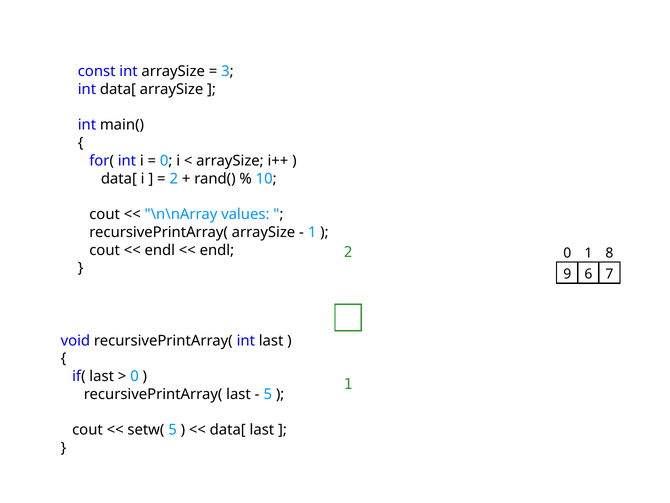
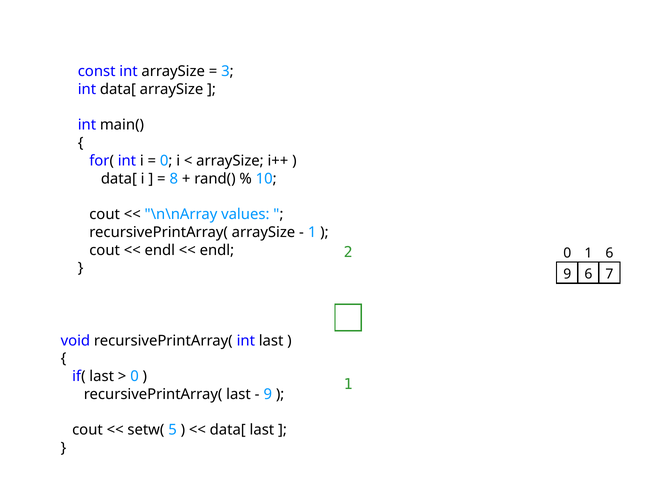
2 at (174, 178): 2 -> 8
1 8: 8 -> 6
5 at (268, 394): 5 -> 9
